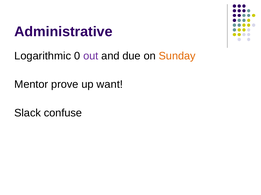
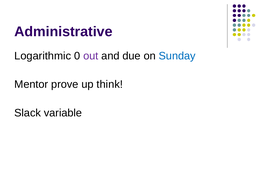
Sunday colour: orange -> blue
want: want -> think
confuse: confuse -> variable
